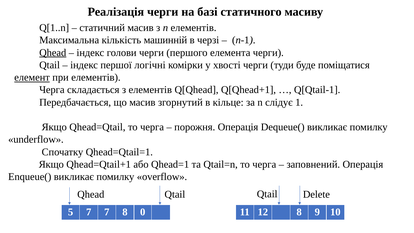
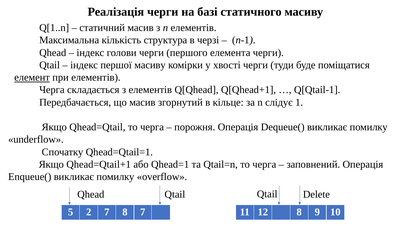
машинній: машинній -> структура
Qhead at (53, 53) underline: present -> none
першої логічні: логічні -> масиву
5 7: 7 -> 2
8 0: 0 -> 7
